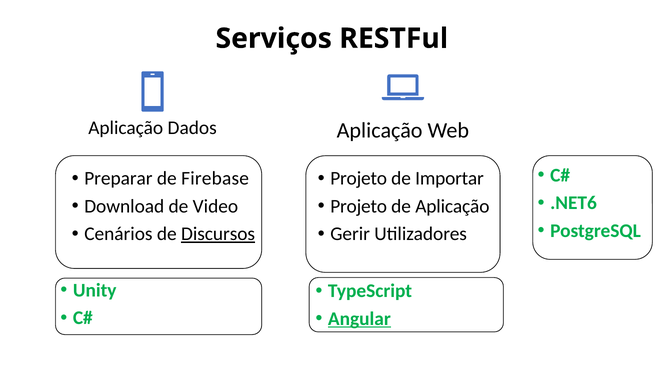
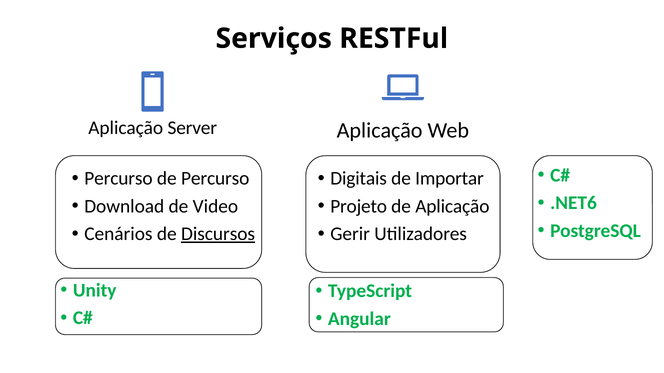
Dados: Dados -> Server
Preparar at (118, 179): Preparar -> Percurso
de Firebase: Firebase -> Percurso
Projeto at (359, 179): Projeto -> Digitais
Angular underline: present -> none
